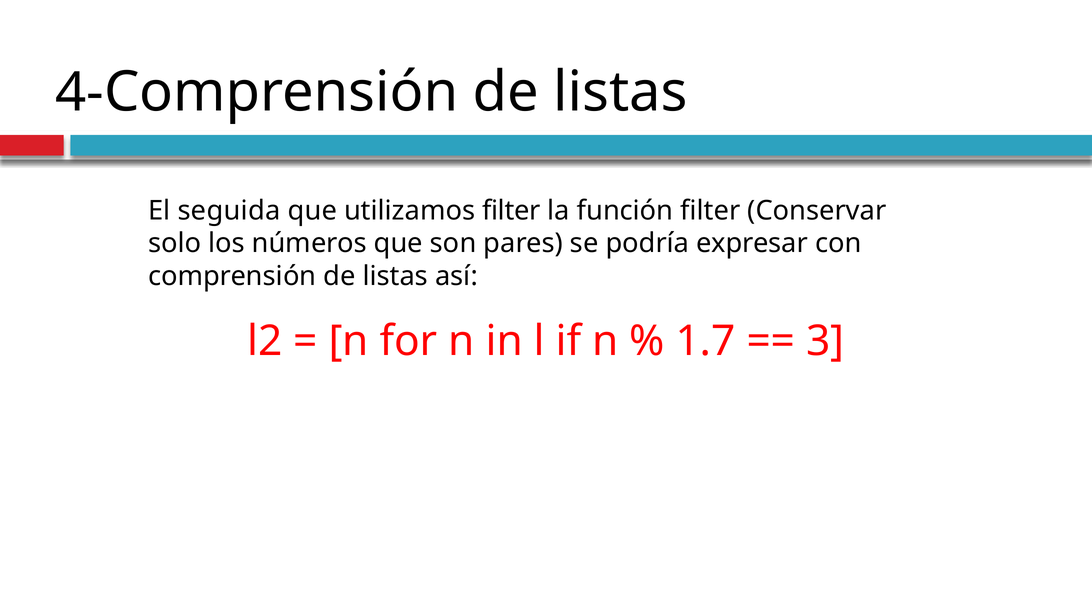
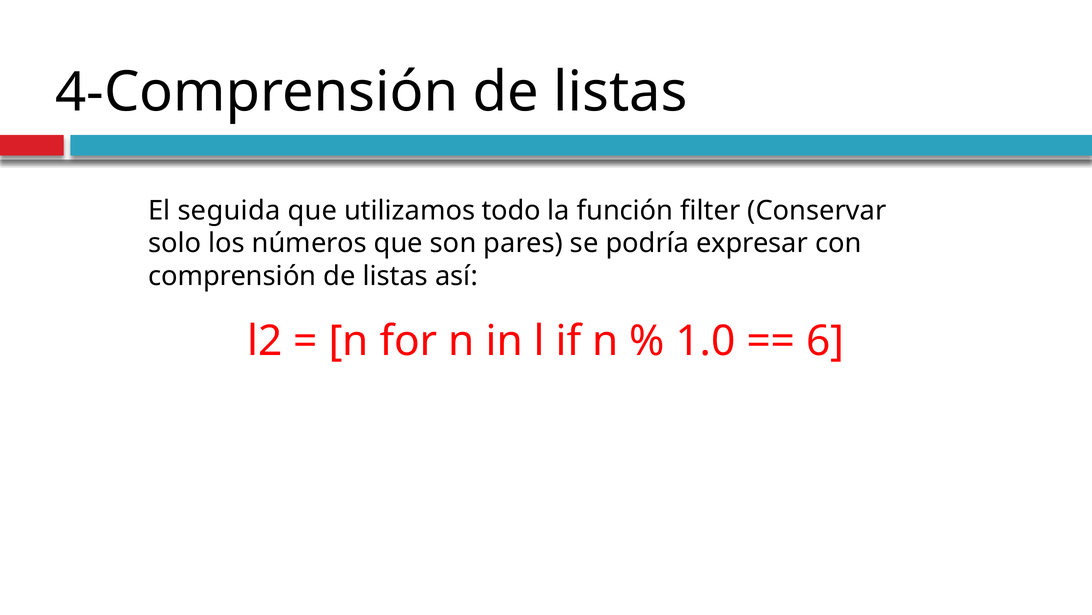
utilizamos filter: filter -> todo
1.7: 1.7 -> 1.0
3: 3 -> 6
